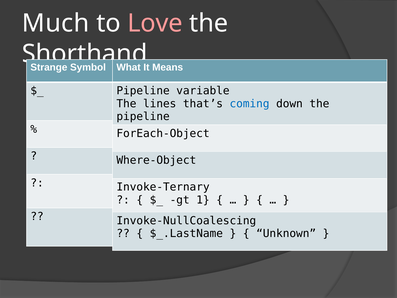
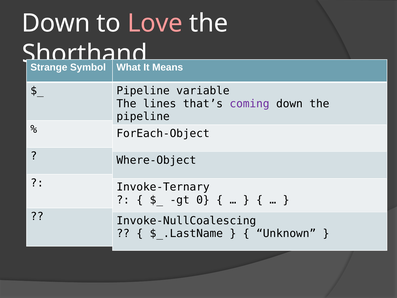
Much at (56, 23): Much -> Down
coming colour: blue -> purple
1: 1 -> 0
